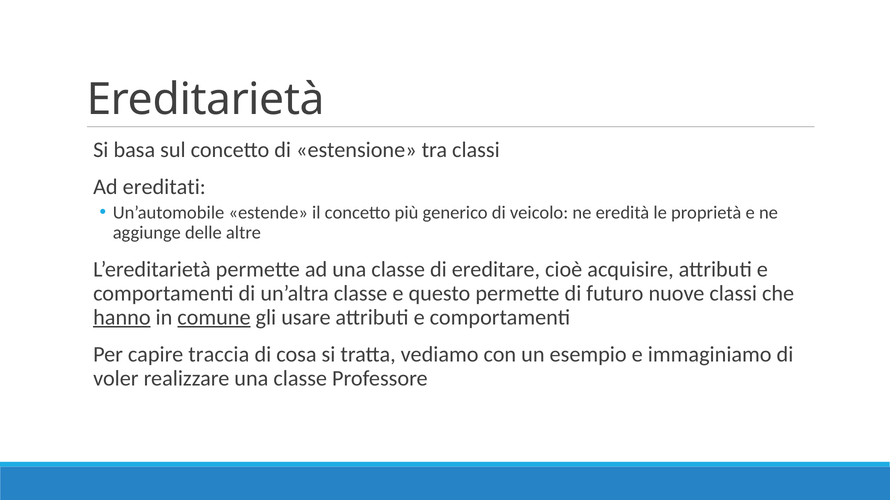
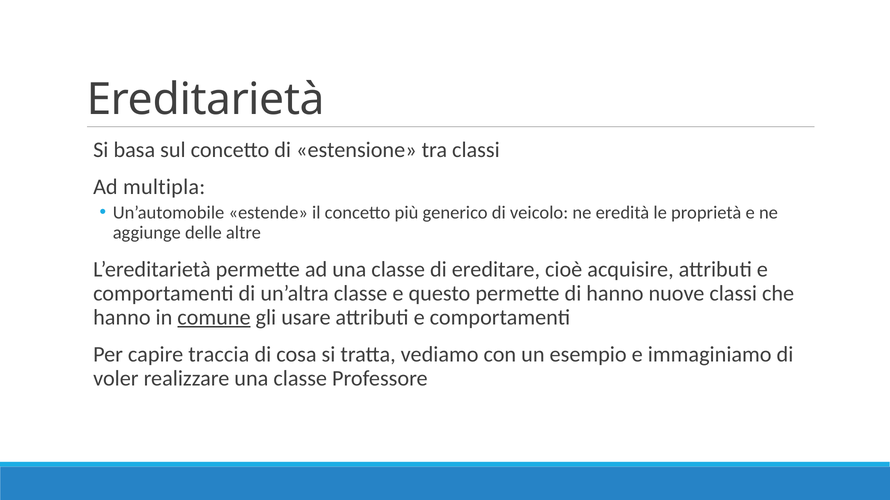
ereditati: ereditati -> multipla
di futuro: futuro -> hanno
hanno at (122, 318) underline: present -> none
